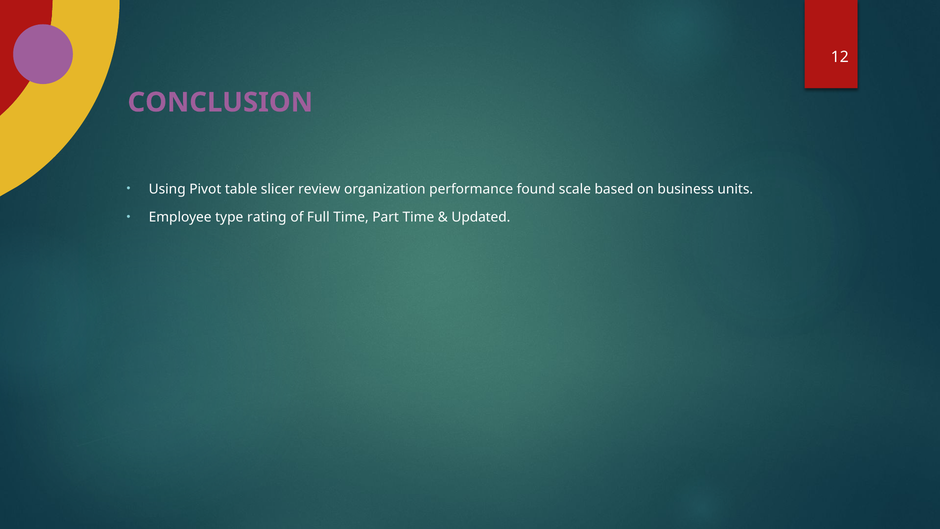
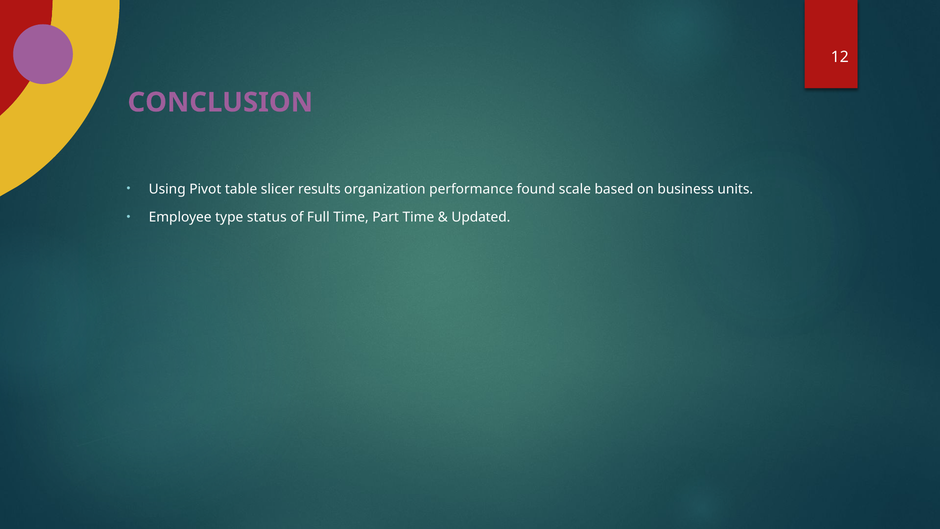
review: review -> results
rating: rating -> status
